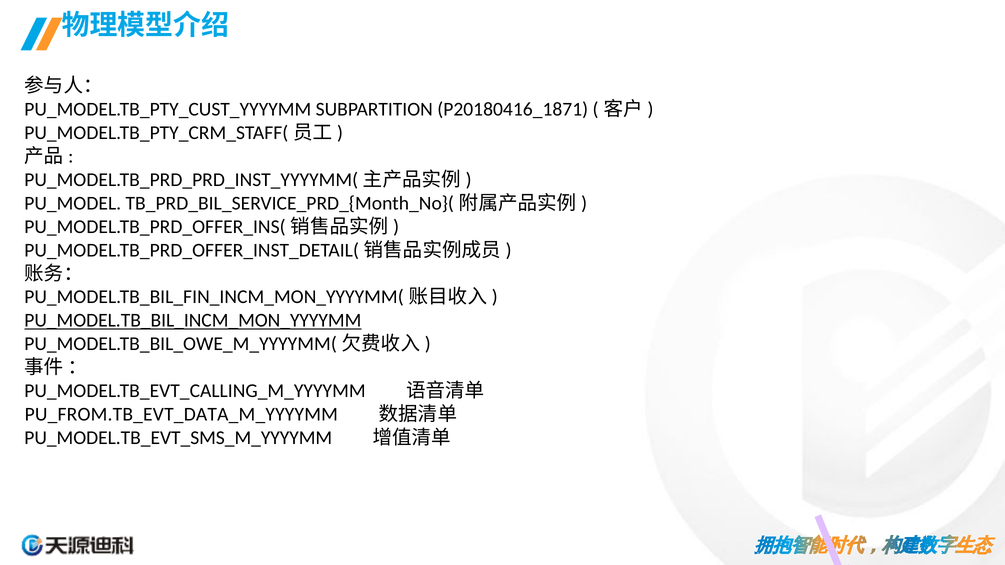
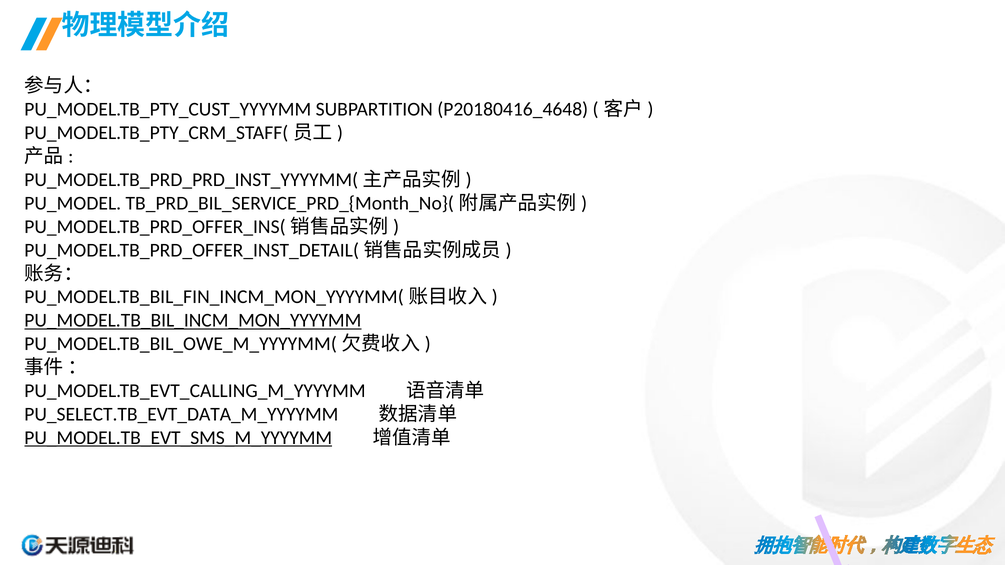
P20180416_1871: P20180416_1871 -> P20180416_4648
PU_FROM.TB_EVT_DATA_M_YYYYMM: PU_FROM.TB_EVT_DATA_M_YYYYMM -> PU_SELECT.TB_EVT_DATA_M_YYYYMM
PU_MODEL.TB_EVT_SMS_M_YYYYMM underline: none -> present
